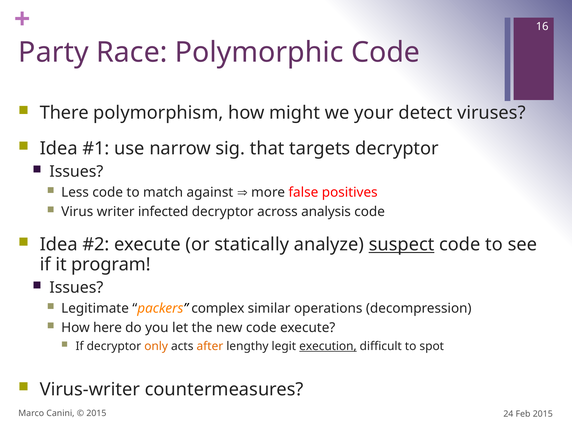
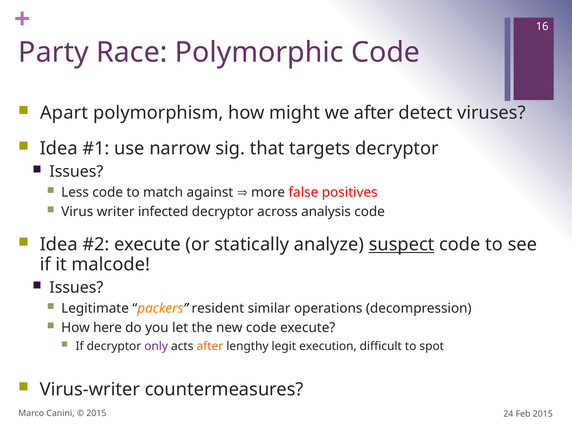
There: There -> Apart
we your: your -> after
program: program -> malcode
complex: complex -> resident
only colour: orange -> purple
execution underline: present -> none
